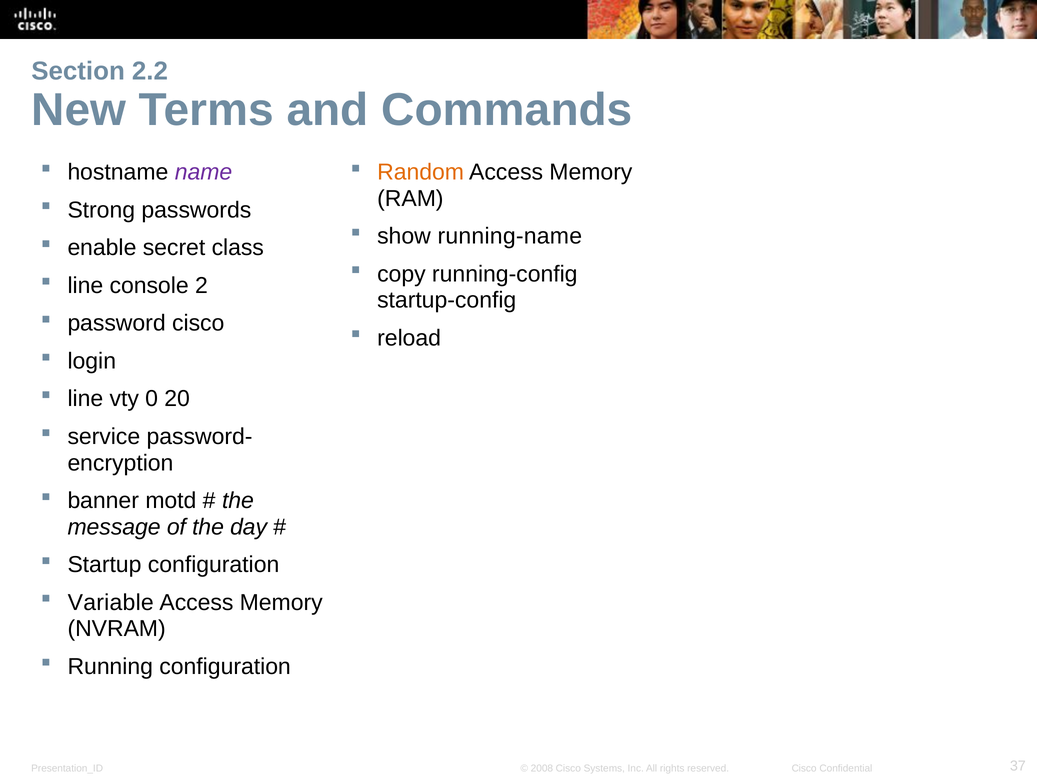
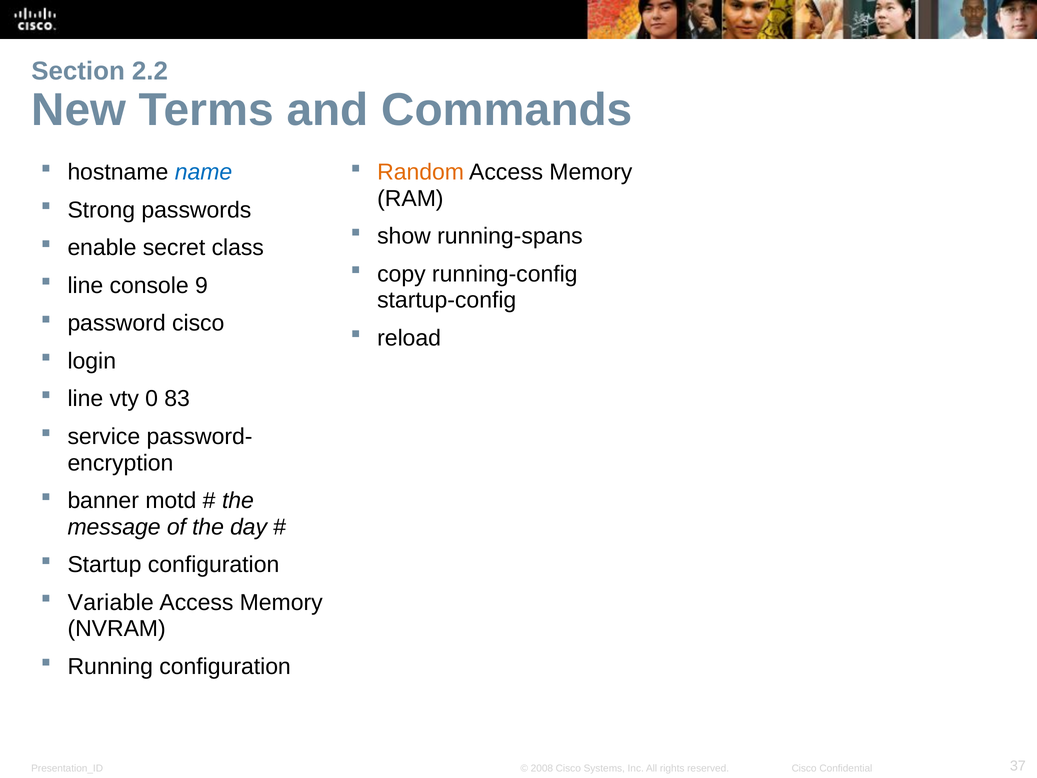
name colour: purple -> blue
running-name: running-name -> running-spans
2: 2 -> 9
20: 20 -> 83
